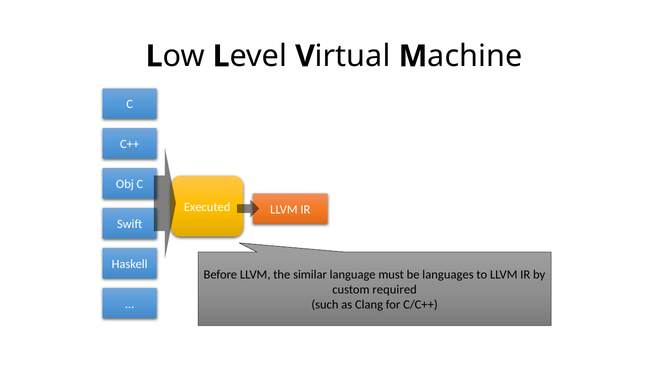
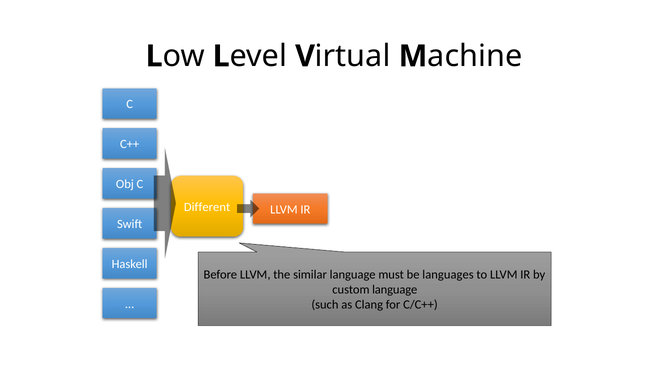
Executed: Executed -> Different
custom required: required -> language
